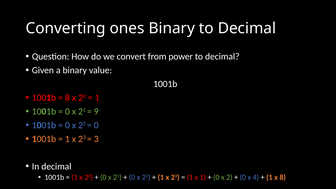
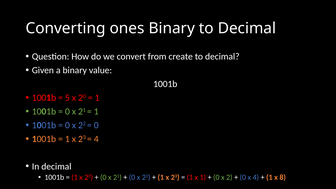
power: power -> create
8 at (67, 98): 8 -> 5
9 at (96, 112): 9 -> 1
3 at (96, 139): 3 -> 4
